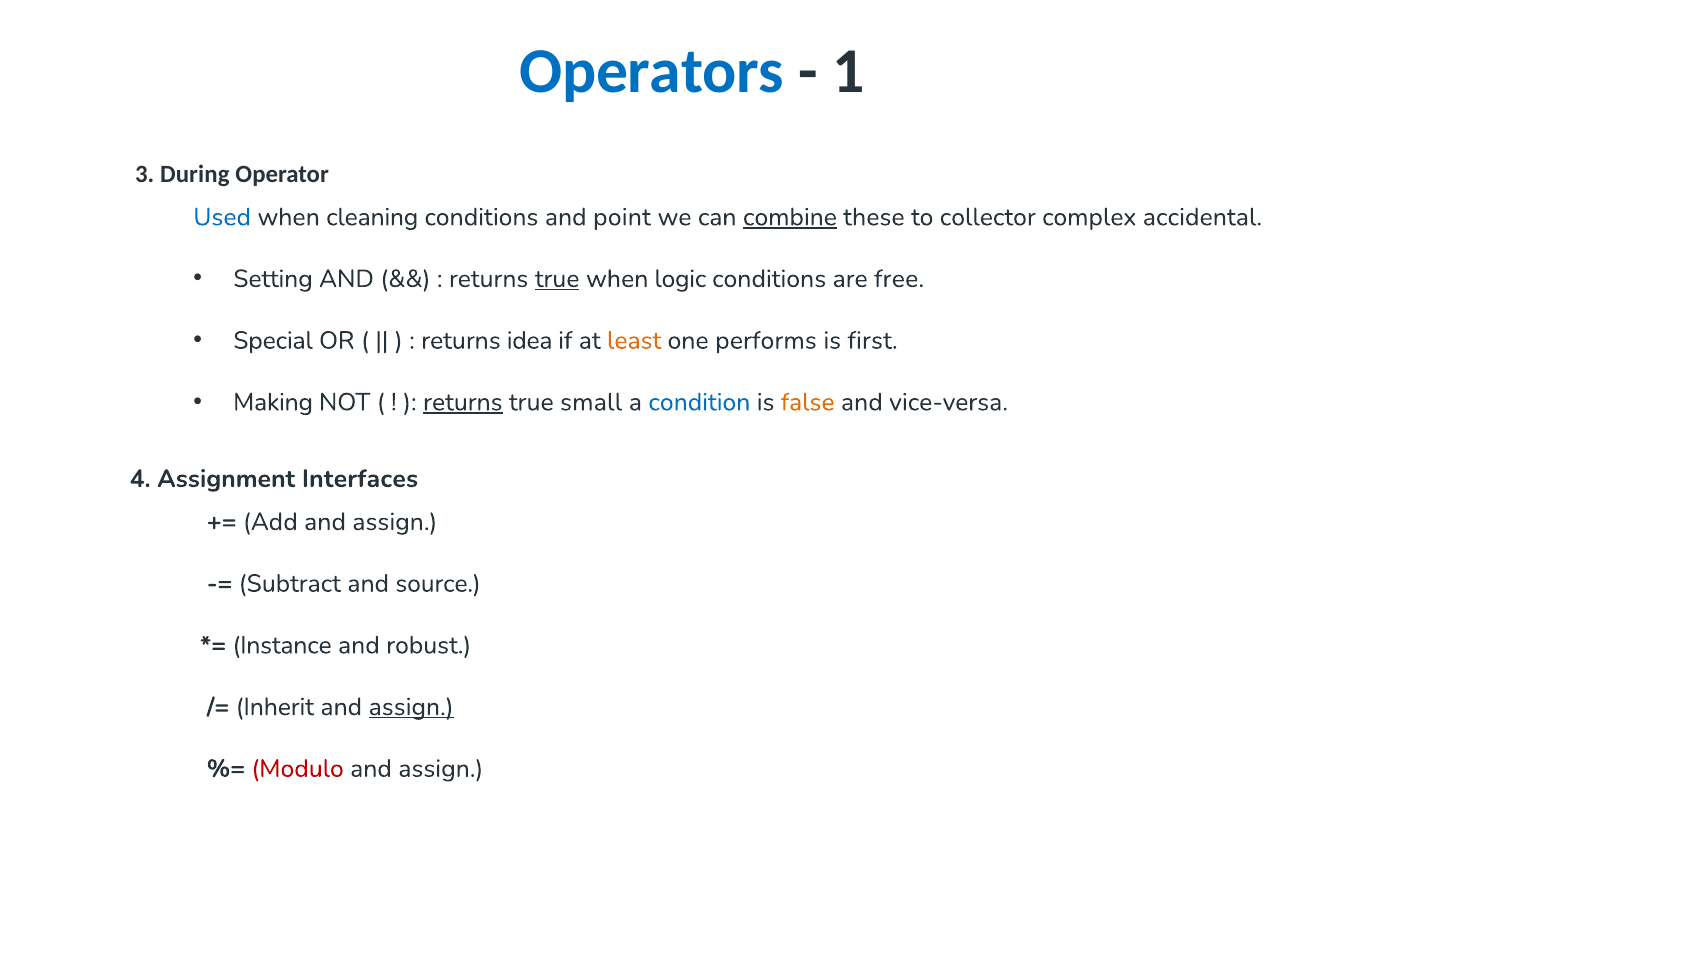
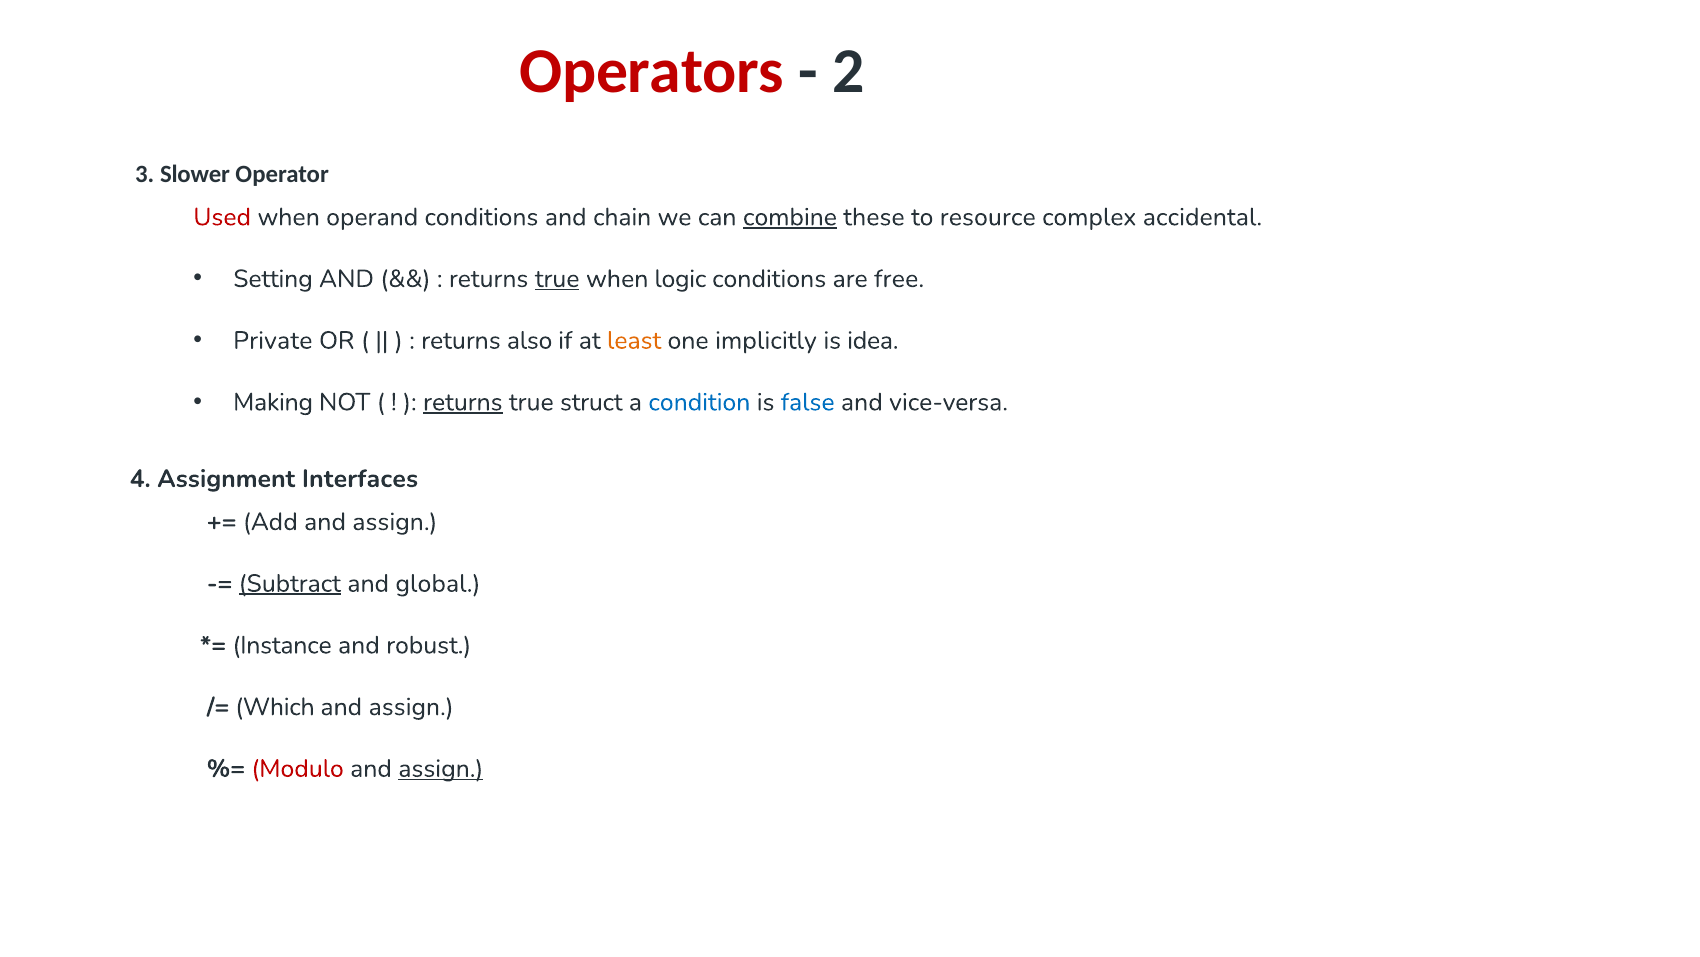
Operators colour: blue -> red
1: 1 -> 2
During: During -> Slower
Used colour: blue -> red
cleaning: cleaning -> operand
point: point -> chain
collector: collector -> resource
Special: Special -> Private
idea: idea -> also
performs: performs -> implicitly
first: first -> idea
small: small -> struct
false colour: orange -> blue
Subtract underline: none -> present
source: source -> global
Inherit: Inherit -> Which
assign at (411, 706) underline: present -> none
assign at (441, 768) underline: none -> present
